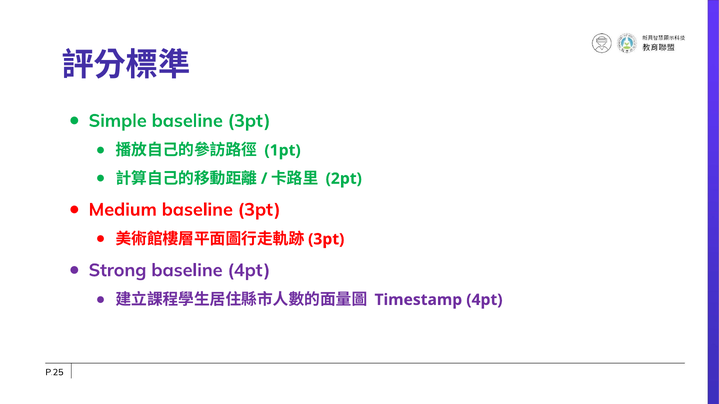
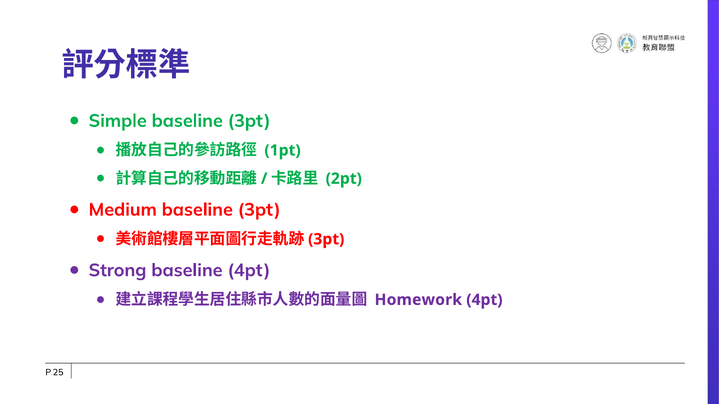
Timestamp: Timestamp -> Homework
